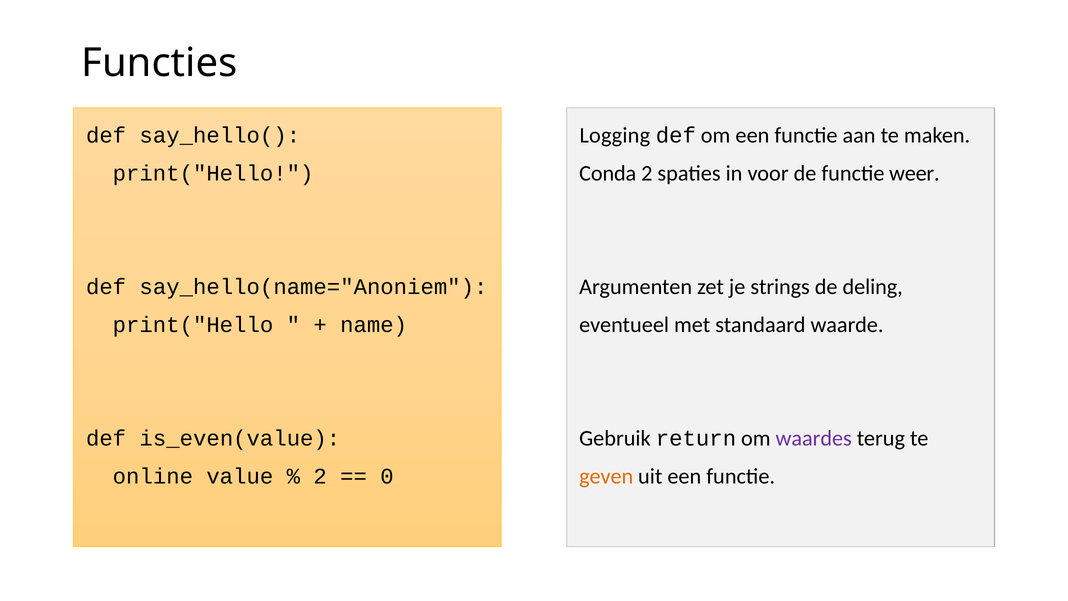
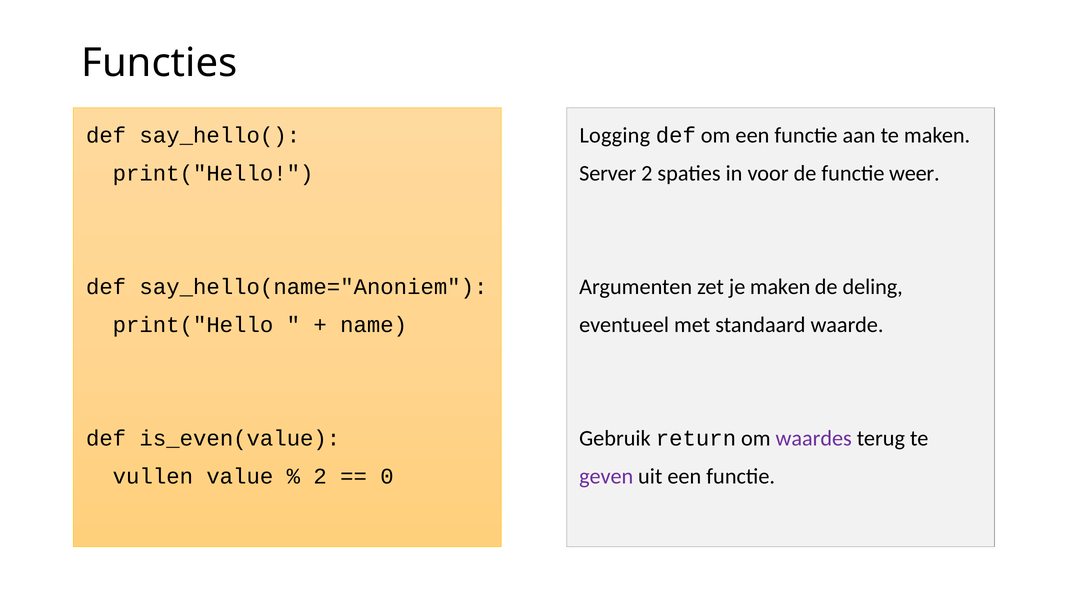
Conda: Conda -> Server
je strings: strings -> maken
geven colour: orange -> purple
online: online -> vullen
